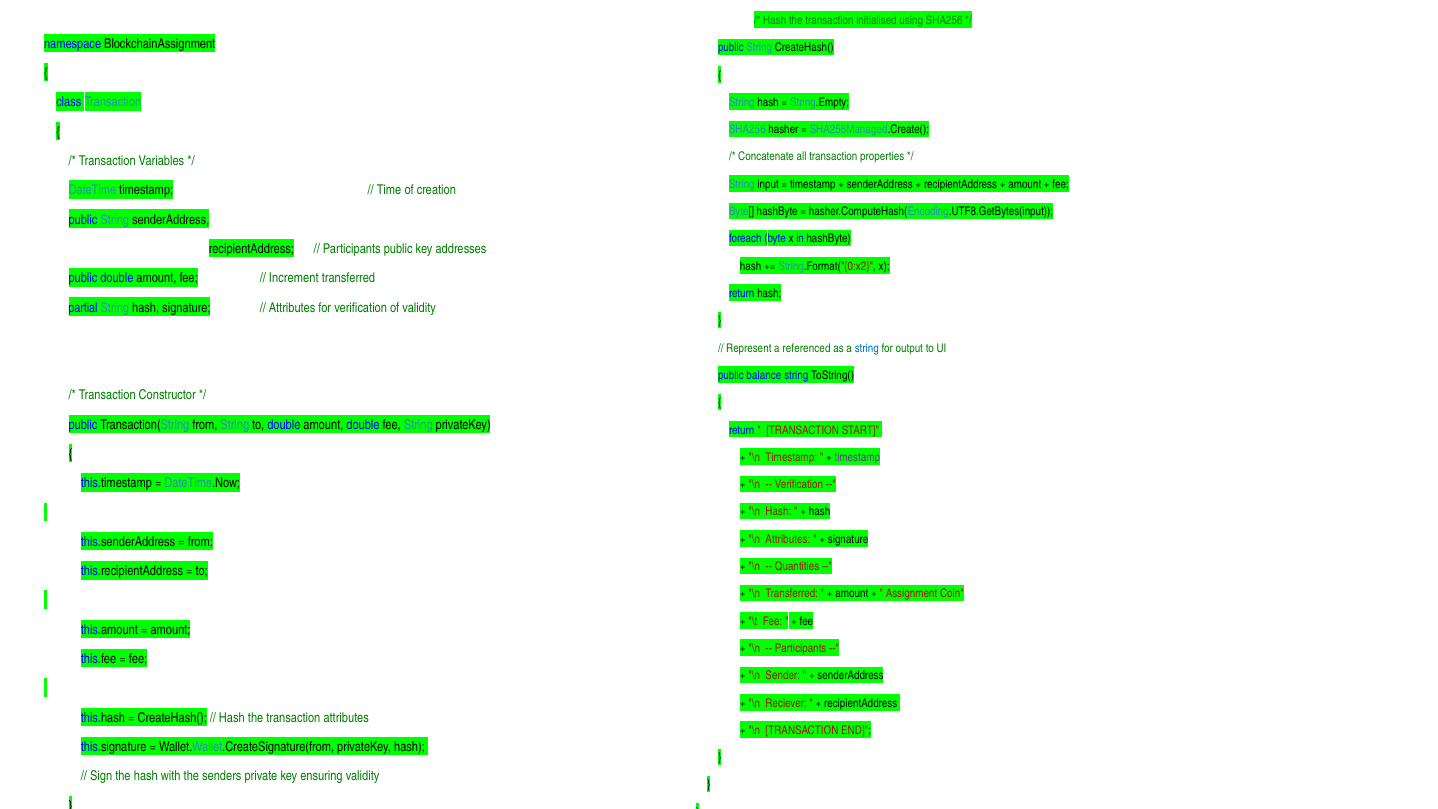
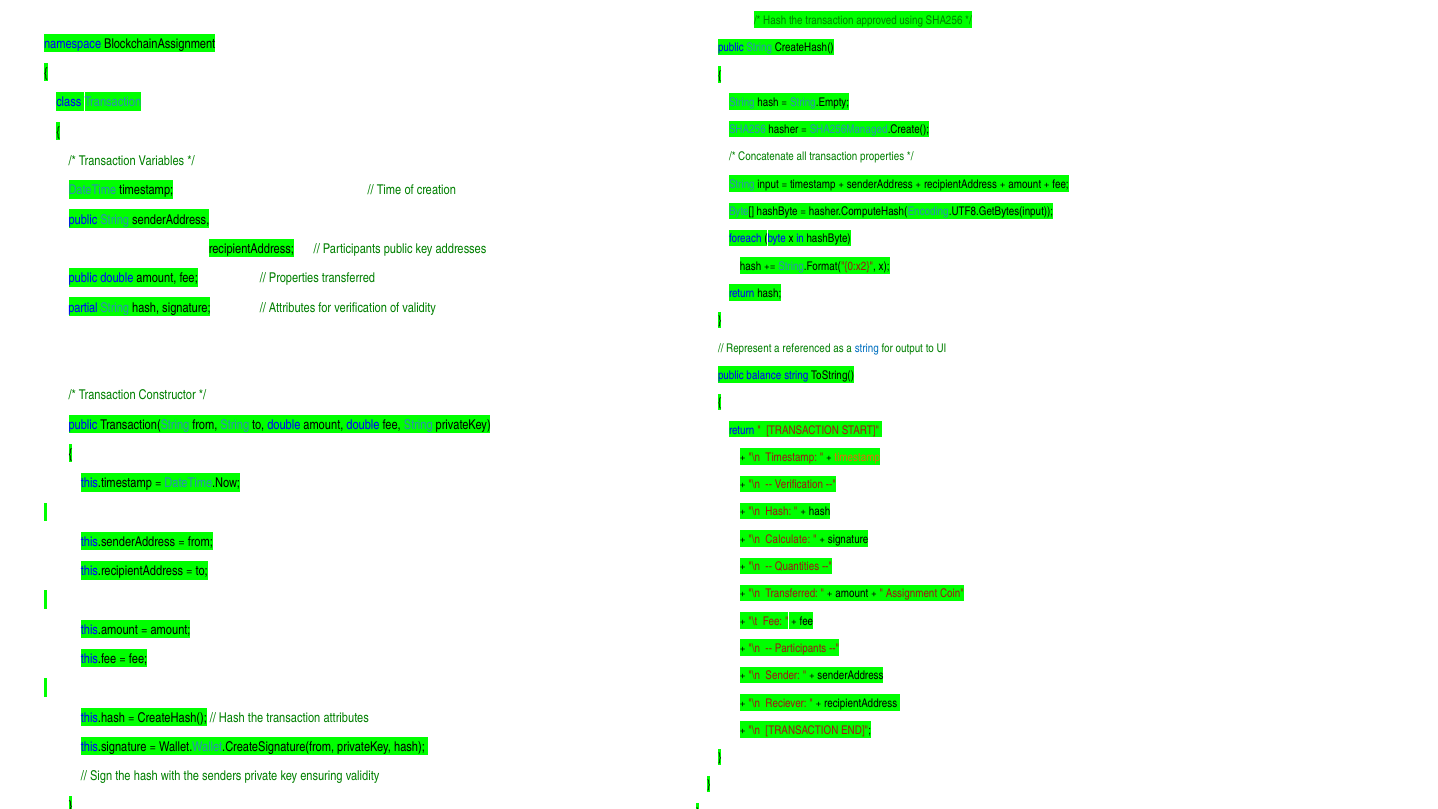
initialised: initialised -> approved
Increment at (294, 278): Increment -> Properties
timestamp at (857, 457) colour: purple -> orange
\n Attributes: Attributes -> Calculate
